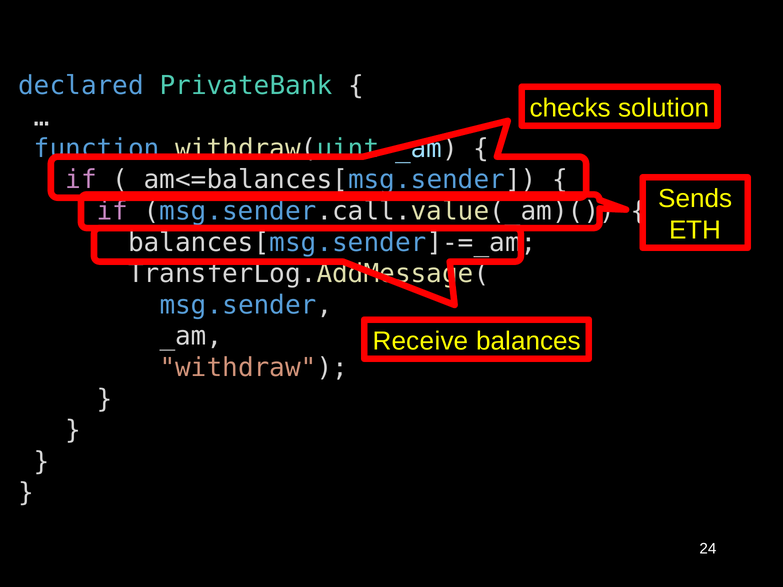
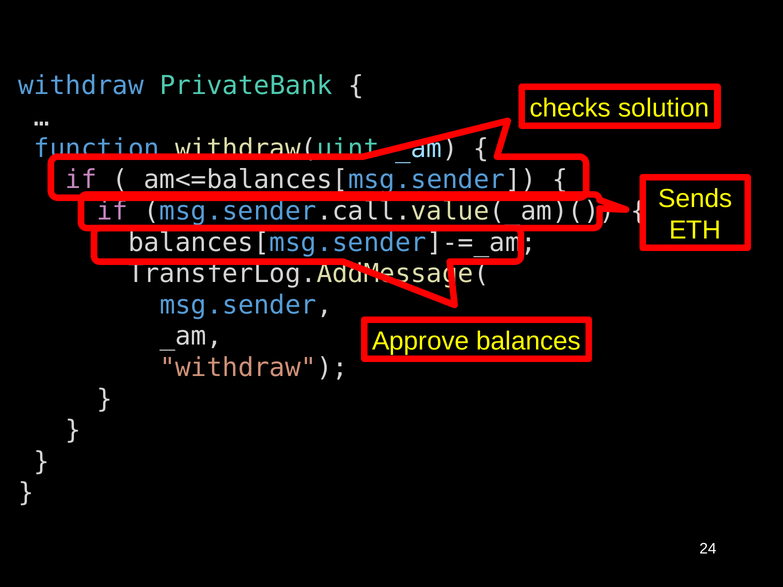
declared at (81, 86): declared -> withdraw
Receive: Receive -> Approve
